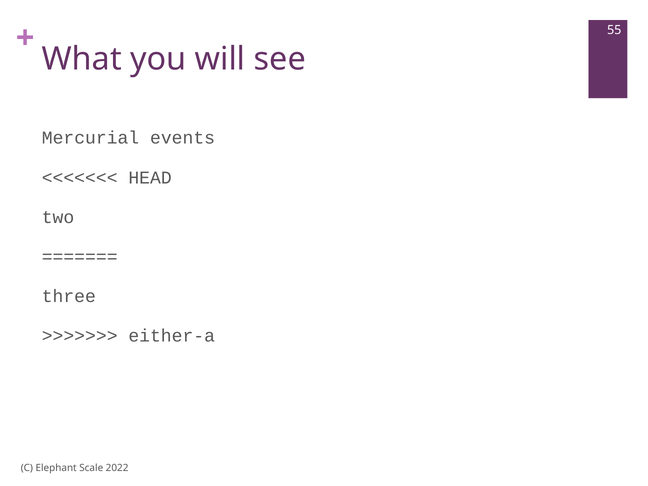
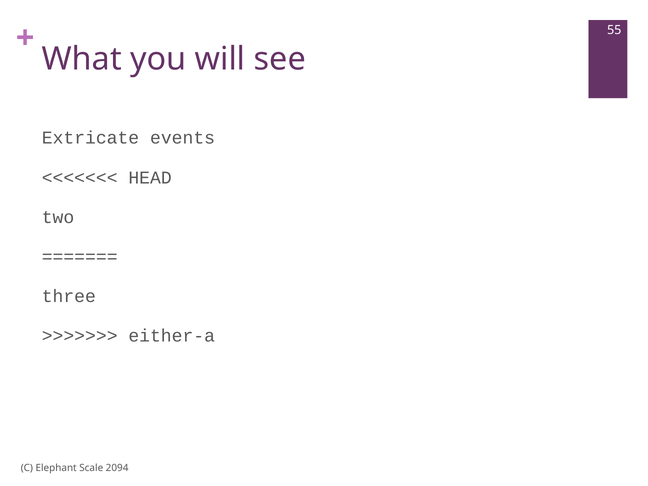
Mercurial: Mercurial -> Extricate
2022: 2022 -> 2094
